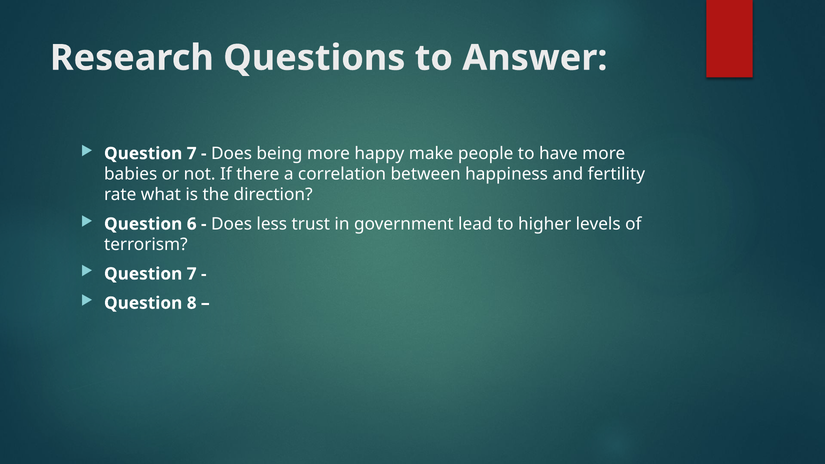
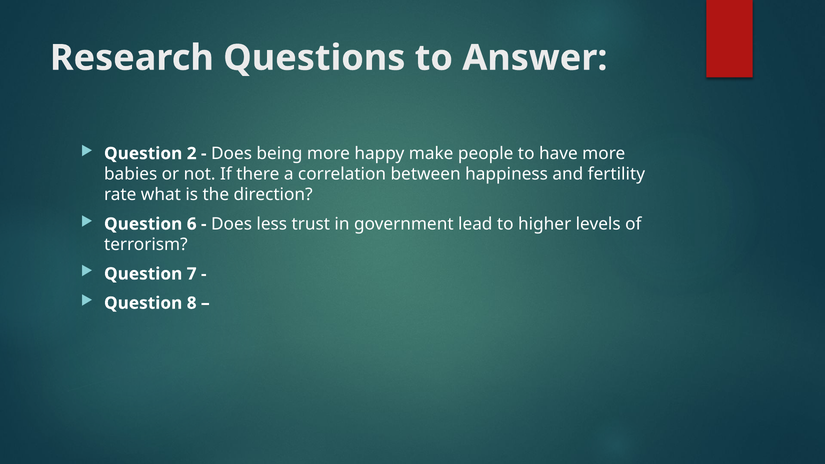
7 at (192, 154): 7 -> 2
